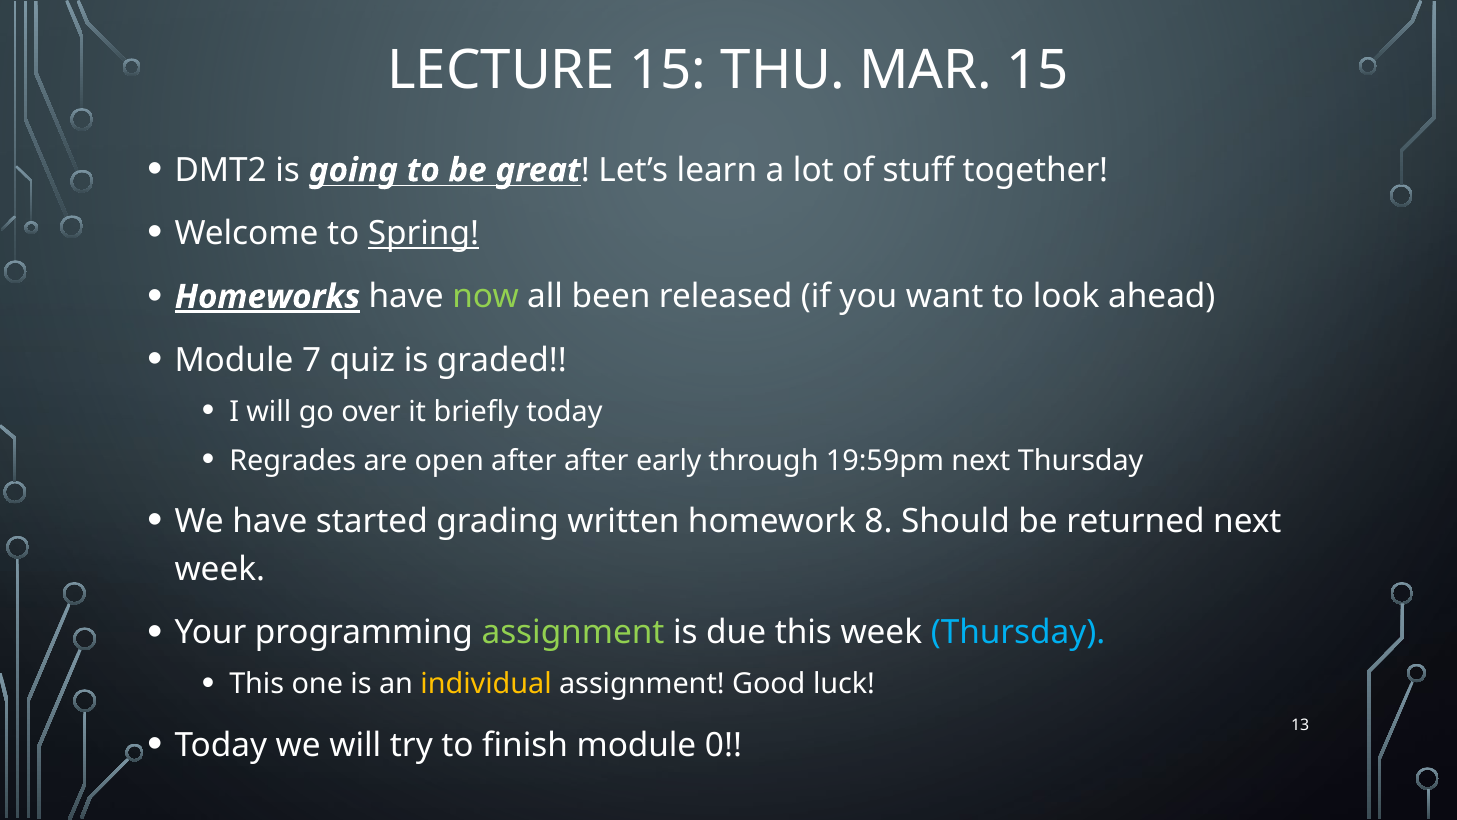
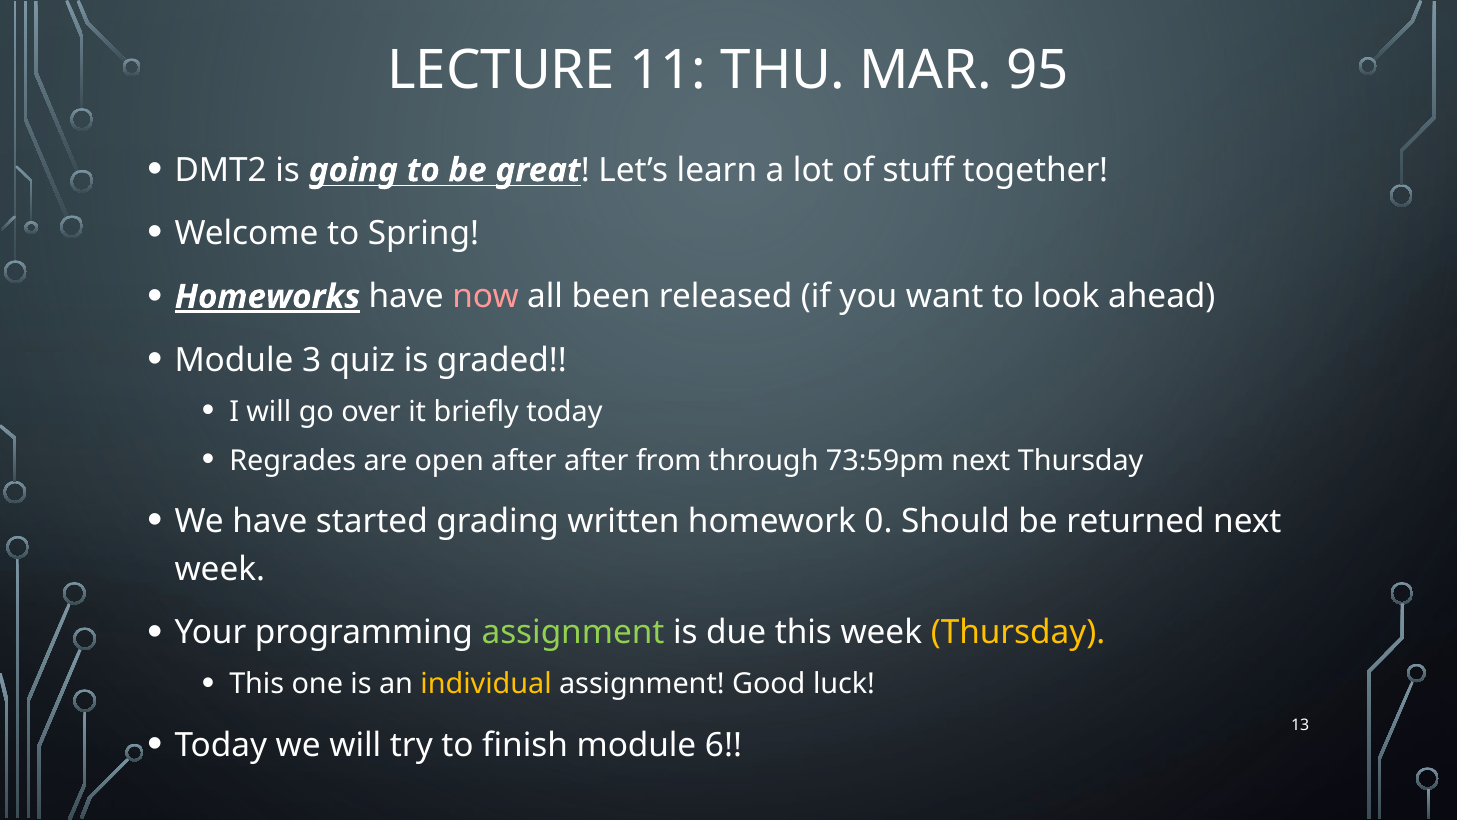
LECTURE 15: 15 -> 11
MAR 15: 15 -> 95
Spring underline: present -> none
now colour: light green -> pink
7: 7 -> 3
early: early -> from
19:59pm: 19:59pm -> 73:59pm
8: 8 -> 0
Thursday at (1018, 632) colour: light blue -> yellow
0: 0 -> 6
